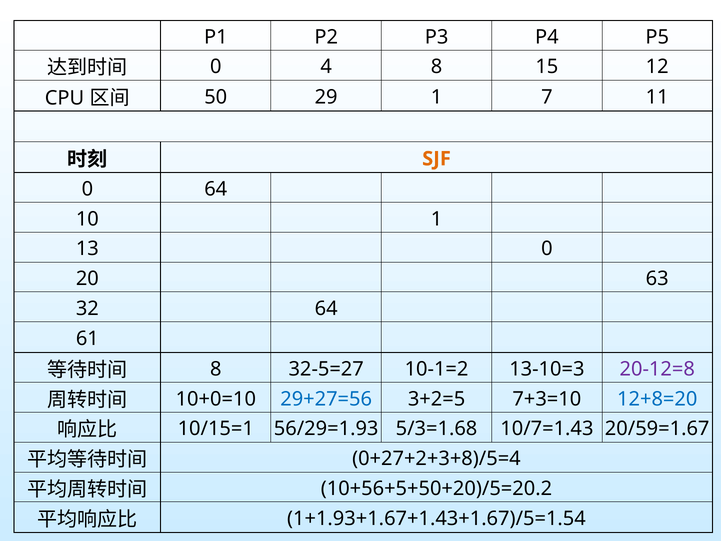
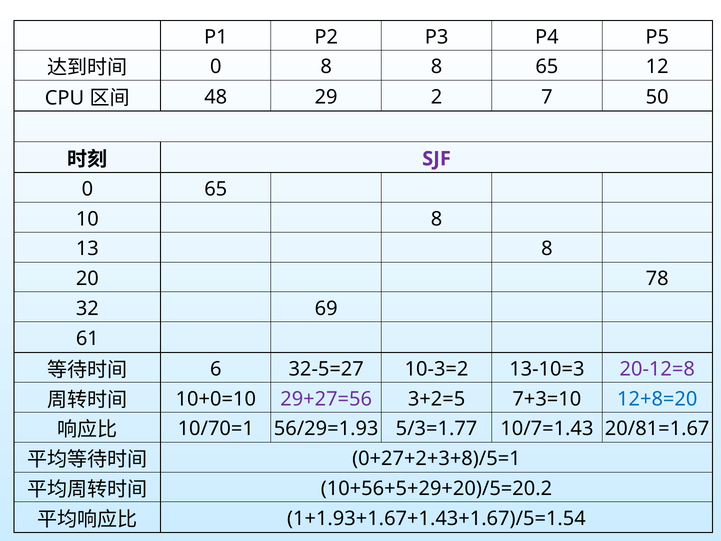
0 4: 4 -> 8
8 15: 15 -> 65
50: 50 -> 48
29 1: 1 -> 2
11: 11 -> 50
SJF colour: orange -> purple
0 64: 64 -> 65
10 1: 1 -> 8
13 0: 0 -> 8
63: 63 -> 78
32 64: 64 -> 69
8 at (216, 369): 8 -> 6
10-1=2: 10-1=2 -> 10-3=2
29+27=56 colour: blue -> purple
10/15=1: 10/15=1 -> 10/70=1
5/3=1.68: 5/3=1.68 -> 5/3=1.77
20/59=1.67: 20/59=1.67 -> 20/81=1.67
0+27+2+3+8)/5=4: 0+27+2+3+8)/5=4 -> 0+27+2+3+8)/5=1
10+56+5+50+20)/5=20.2: 10+56+5+50+20)/5=20.2 -> 10+56+5+29+20)/5=20.2
